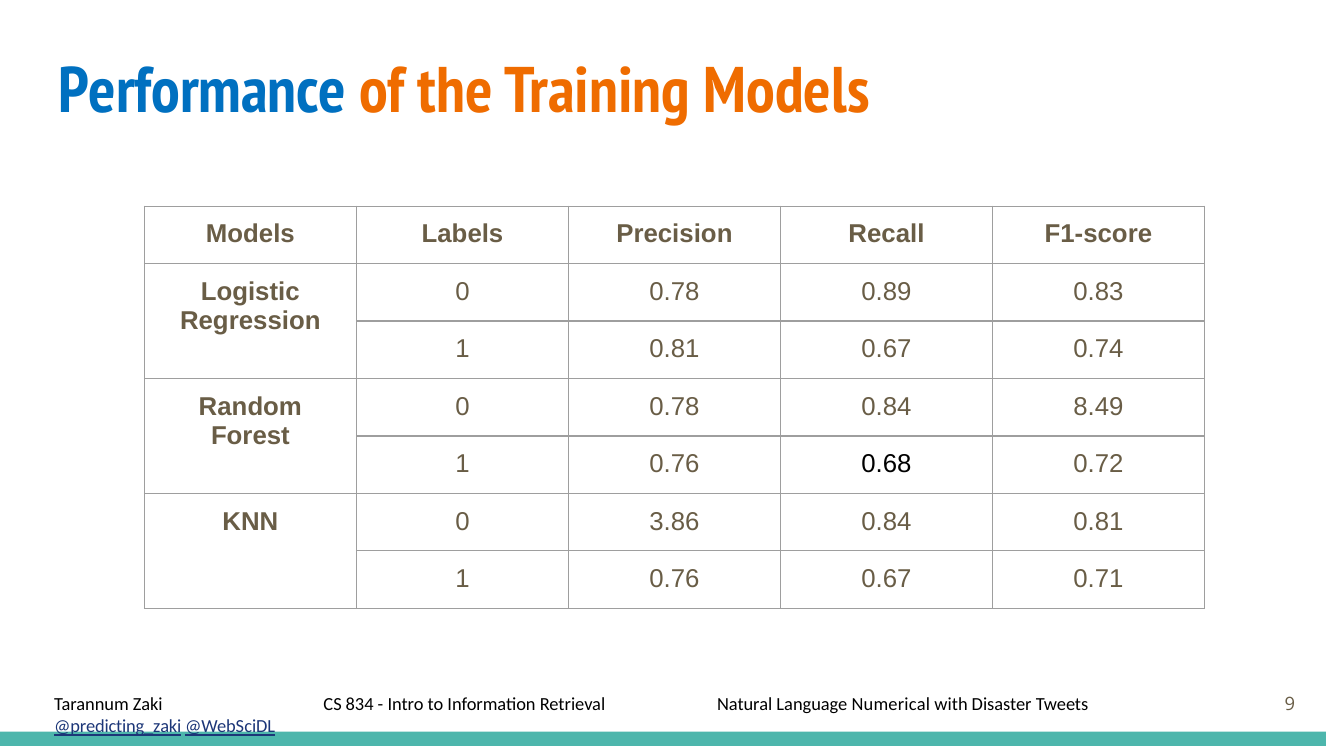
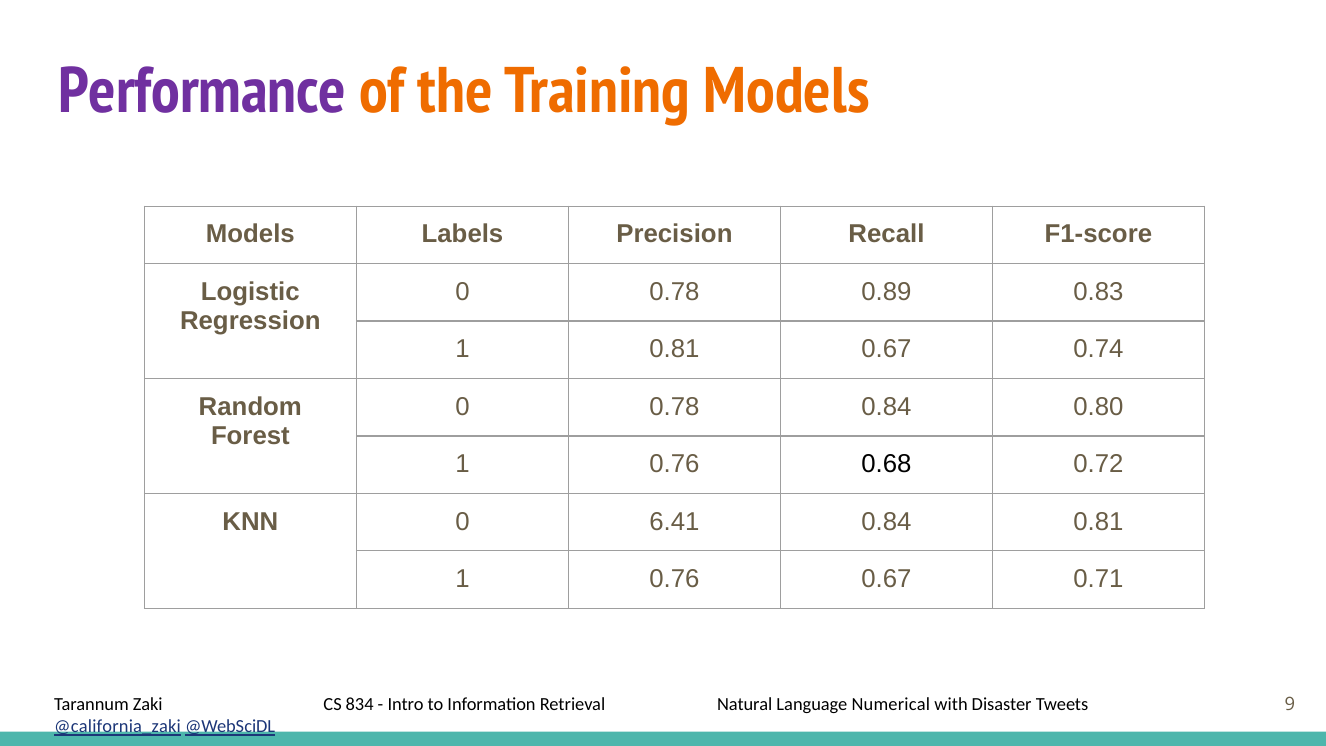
Performance colour: blue -> purple
8.49: 8.49 -> 0.80
3.86: 3.86 -> 6.41
@predicting_zaki: @predicting_zaki -> @california_zaki
